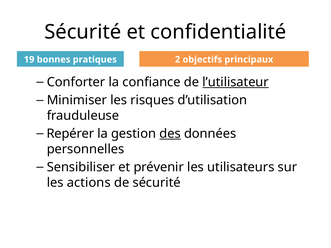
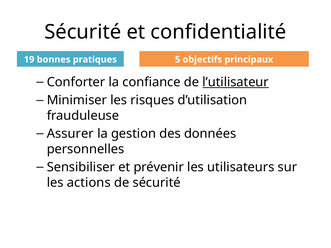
2: 2 -> 5
Repérer: Repérer -> Assurer
des underline: present -> none
